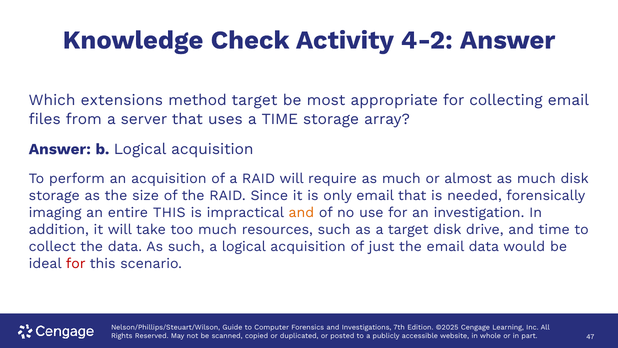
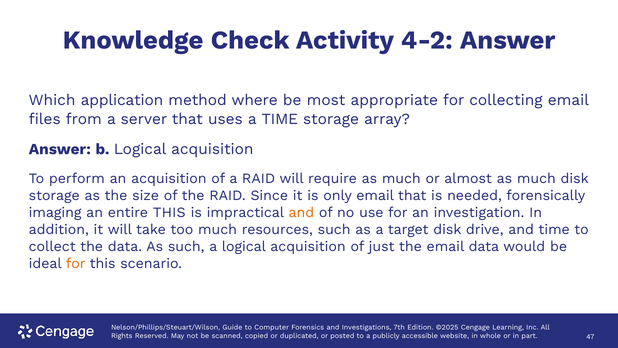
extensions: extensions -> application
method target: target -> where
for at (76, 263) colour: red -> orange
